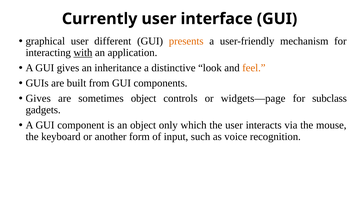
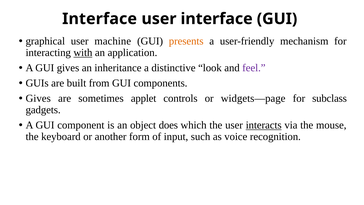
Currently at (100, 19): Currently -> Interface
different: different -> machine
feel colour: orange -> purple
sometimes object: object -> applet
only: only -> does
interacts underline: none -> present
